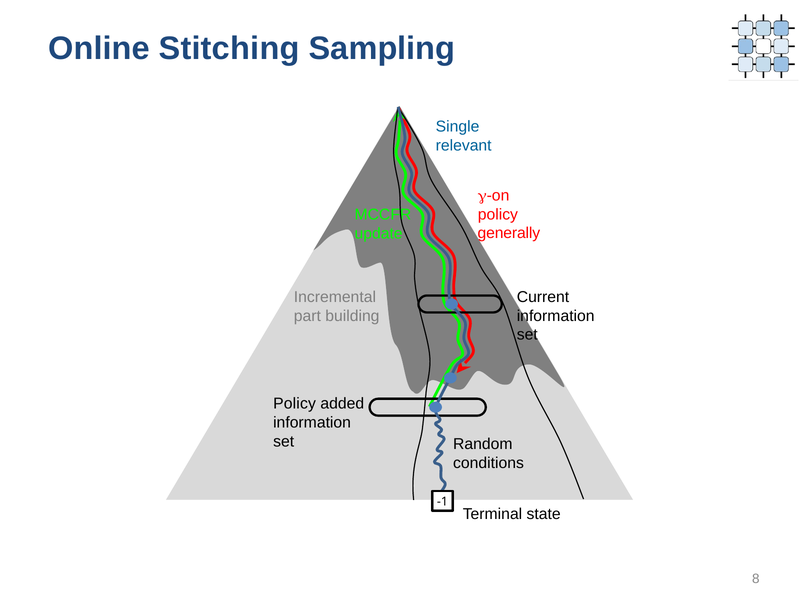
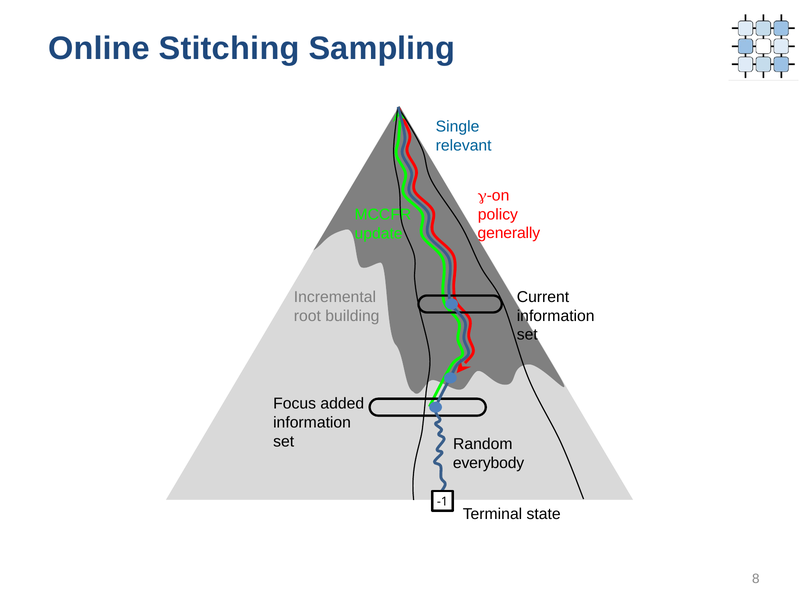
part: part -> root
Policy at (295, 404): Policy -> Focus
conditions: conditions -> everybody
